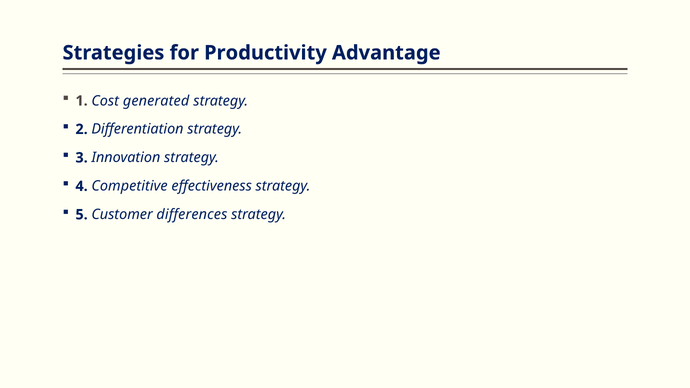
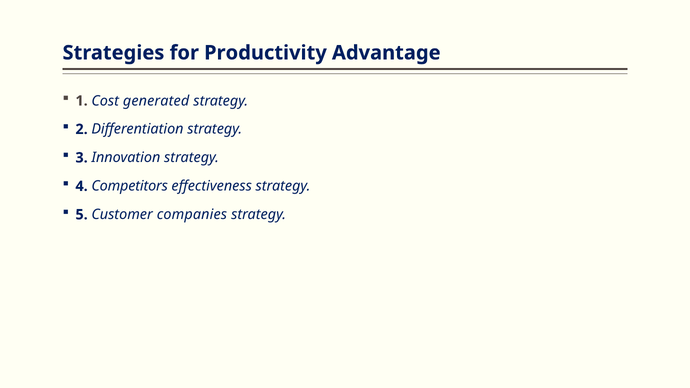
Competitive: Competitive -> Competitors
differences: differences -> companies
